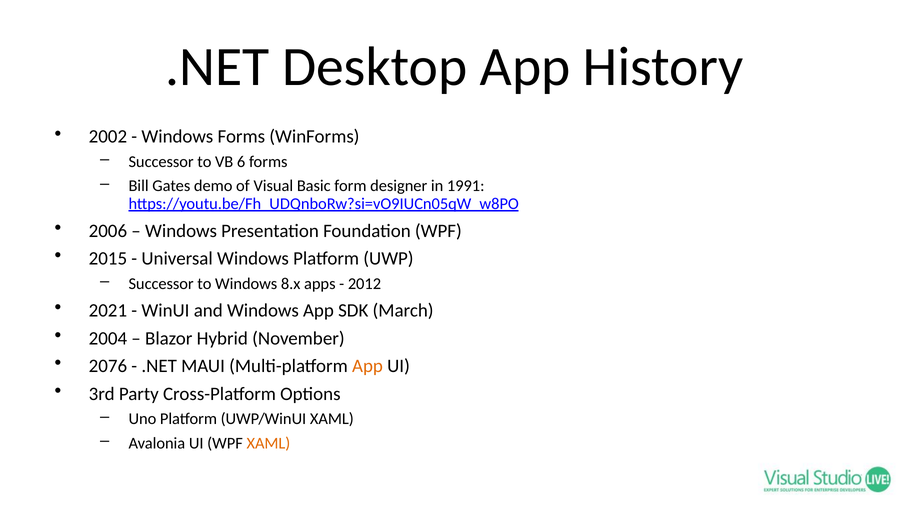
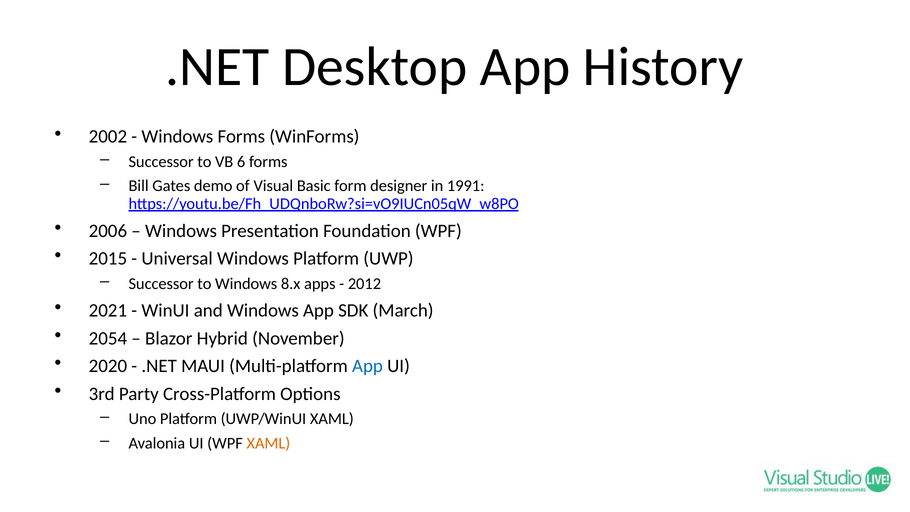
2004: 2004 -> 2054
2076: 2076 -> 2020
App at (368, 366) colour: orange -> blue
